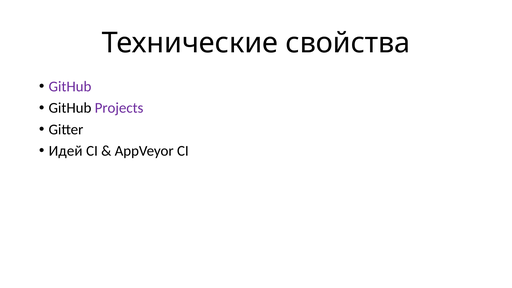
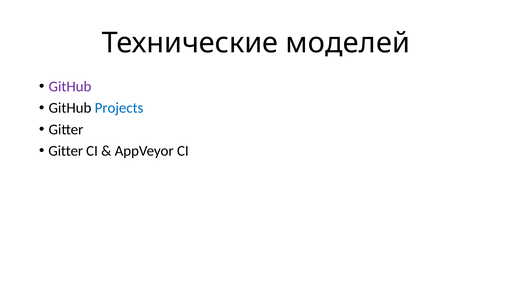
свойства: свойства -> моделей
Projects colour: purple -> blue
Идей at (66, 151): Идей -> Gitter
